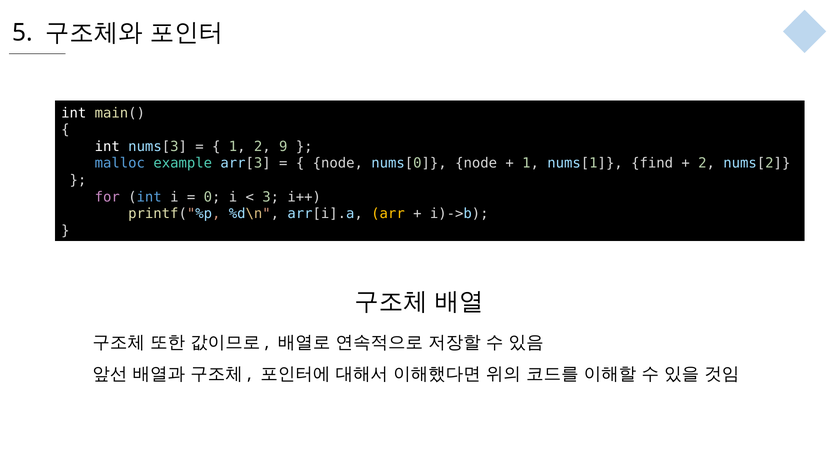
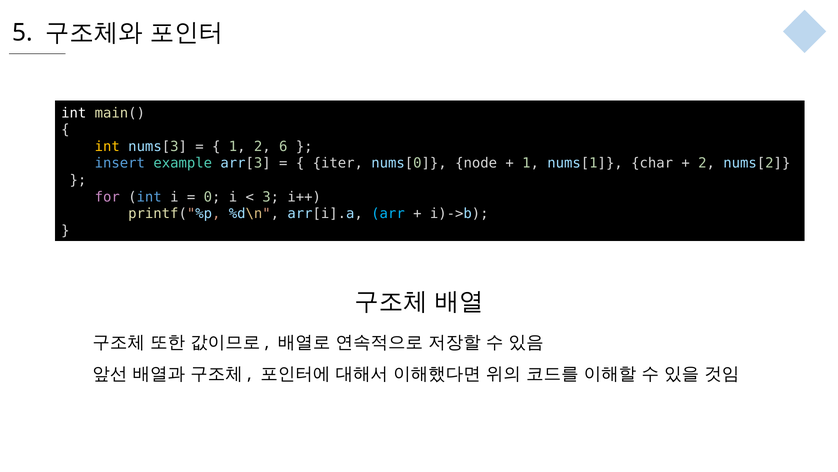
int at (107, 146) colour: white -> yellow
9: 9 -> 6
malloc: malloc -> insert
node at (338, 163): node -> iter
find: find -> char
arr colour: yellow -> light blue
